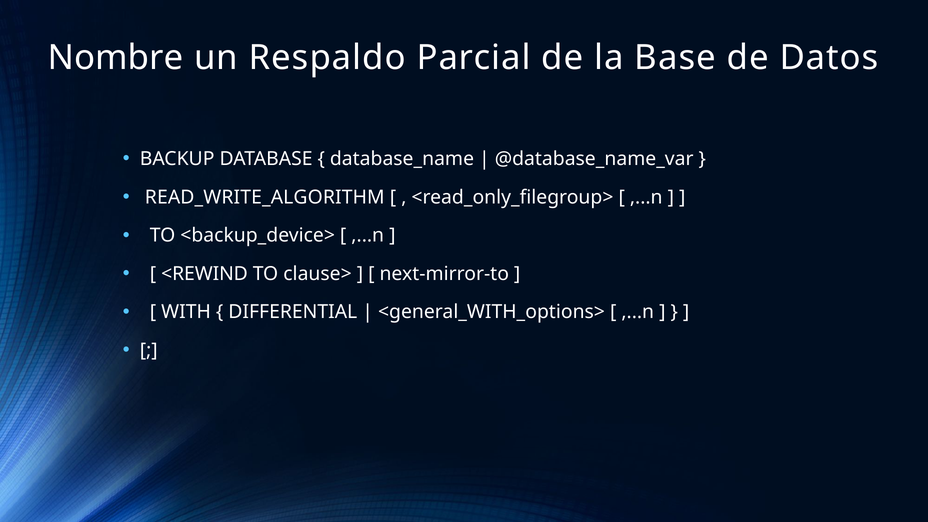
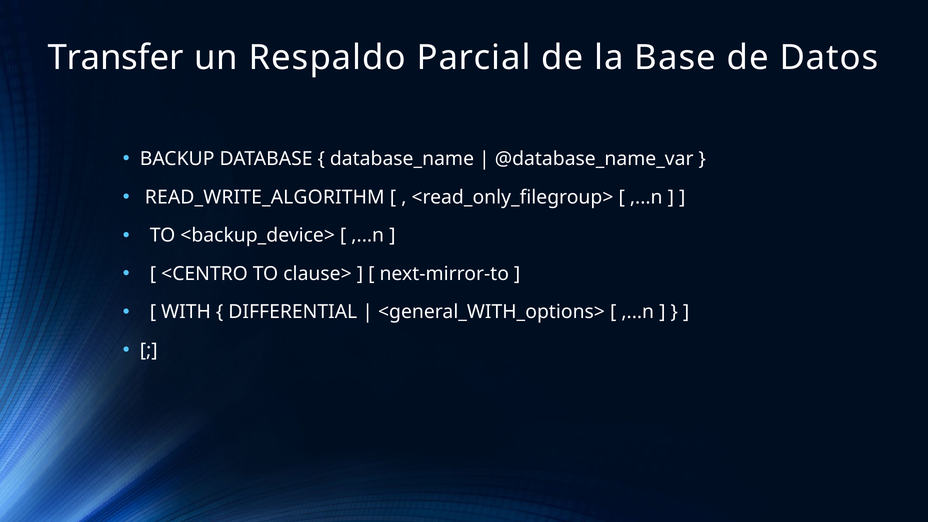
Nombre: Nombre -> Transfer
<REWIND: <REWIND -> <CENTRO
